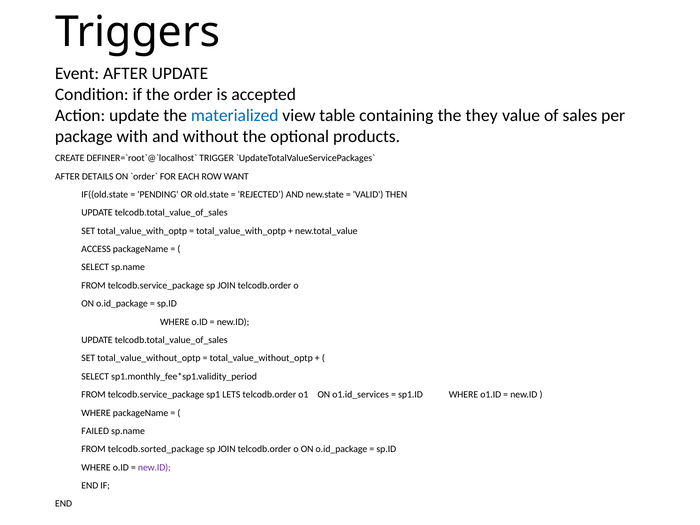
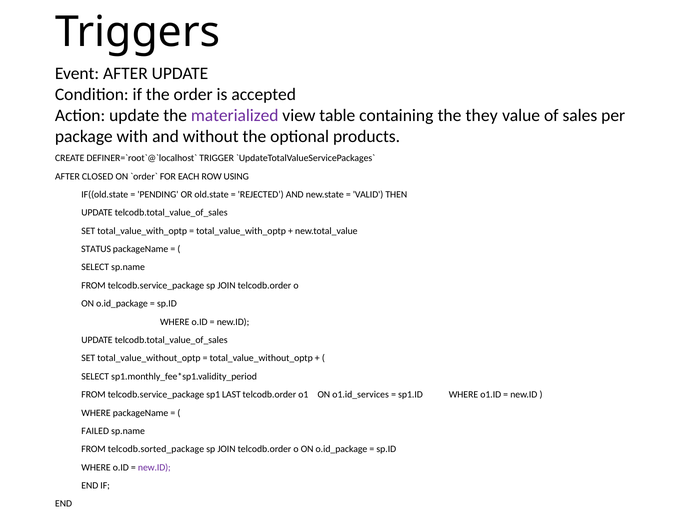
materialized colour: blue -> purple
DETAILS: DETAILS -> CLOSED
WANT: WANT -> USING
ACCESS: ACCESS -> STATUS
LETS: LETS -> LAST
